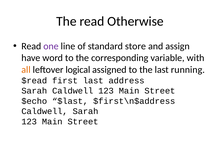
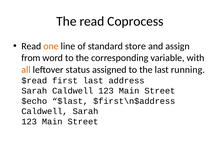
Otherwise: Otherwise -> Coprocess
one colour: purple -> orange
have: have -> from
logical: logical -> status
